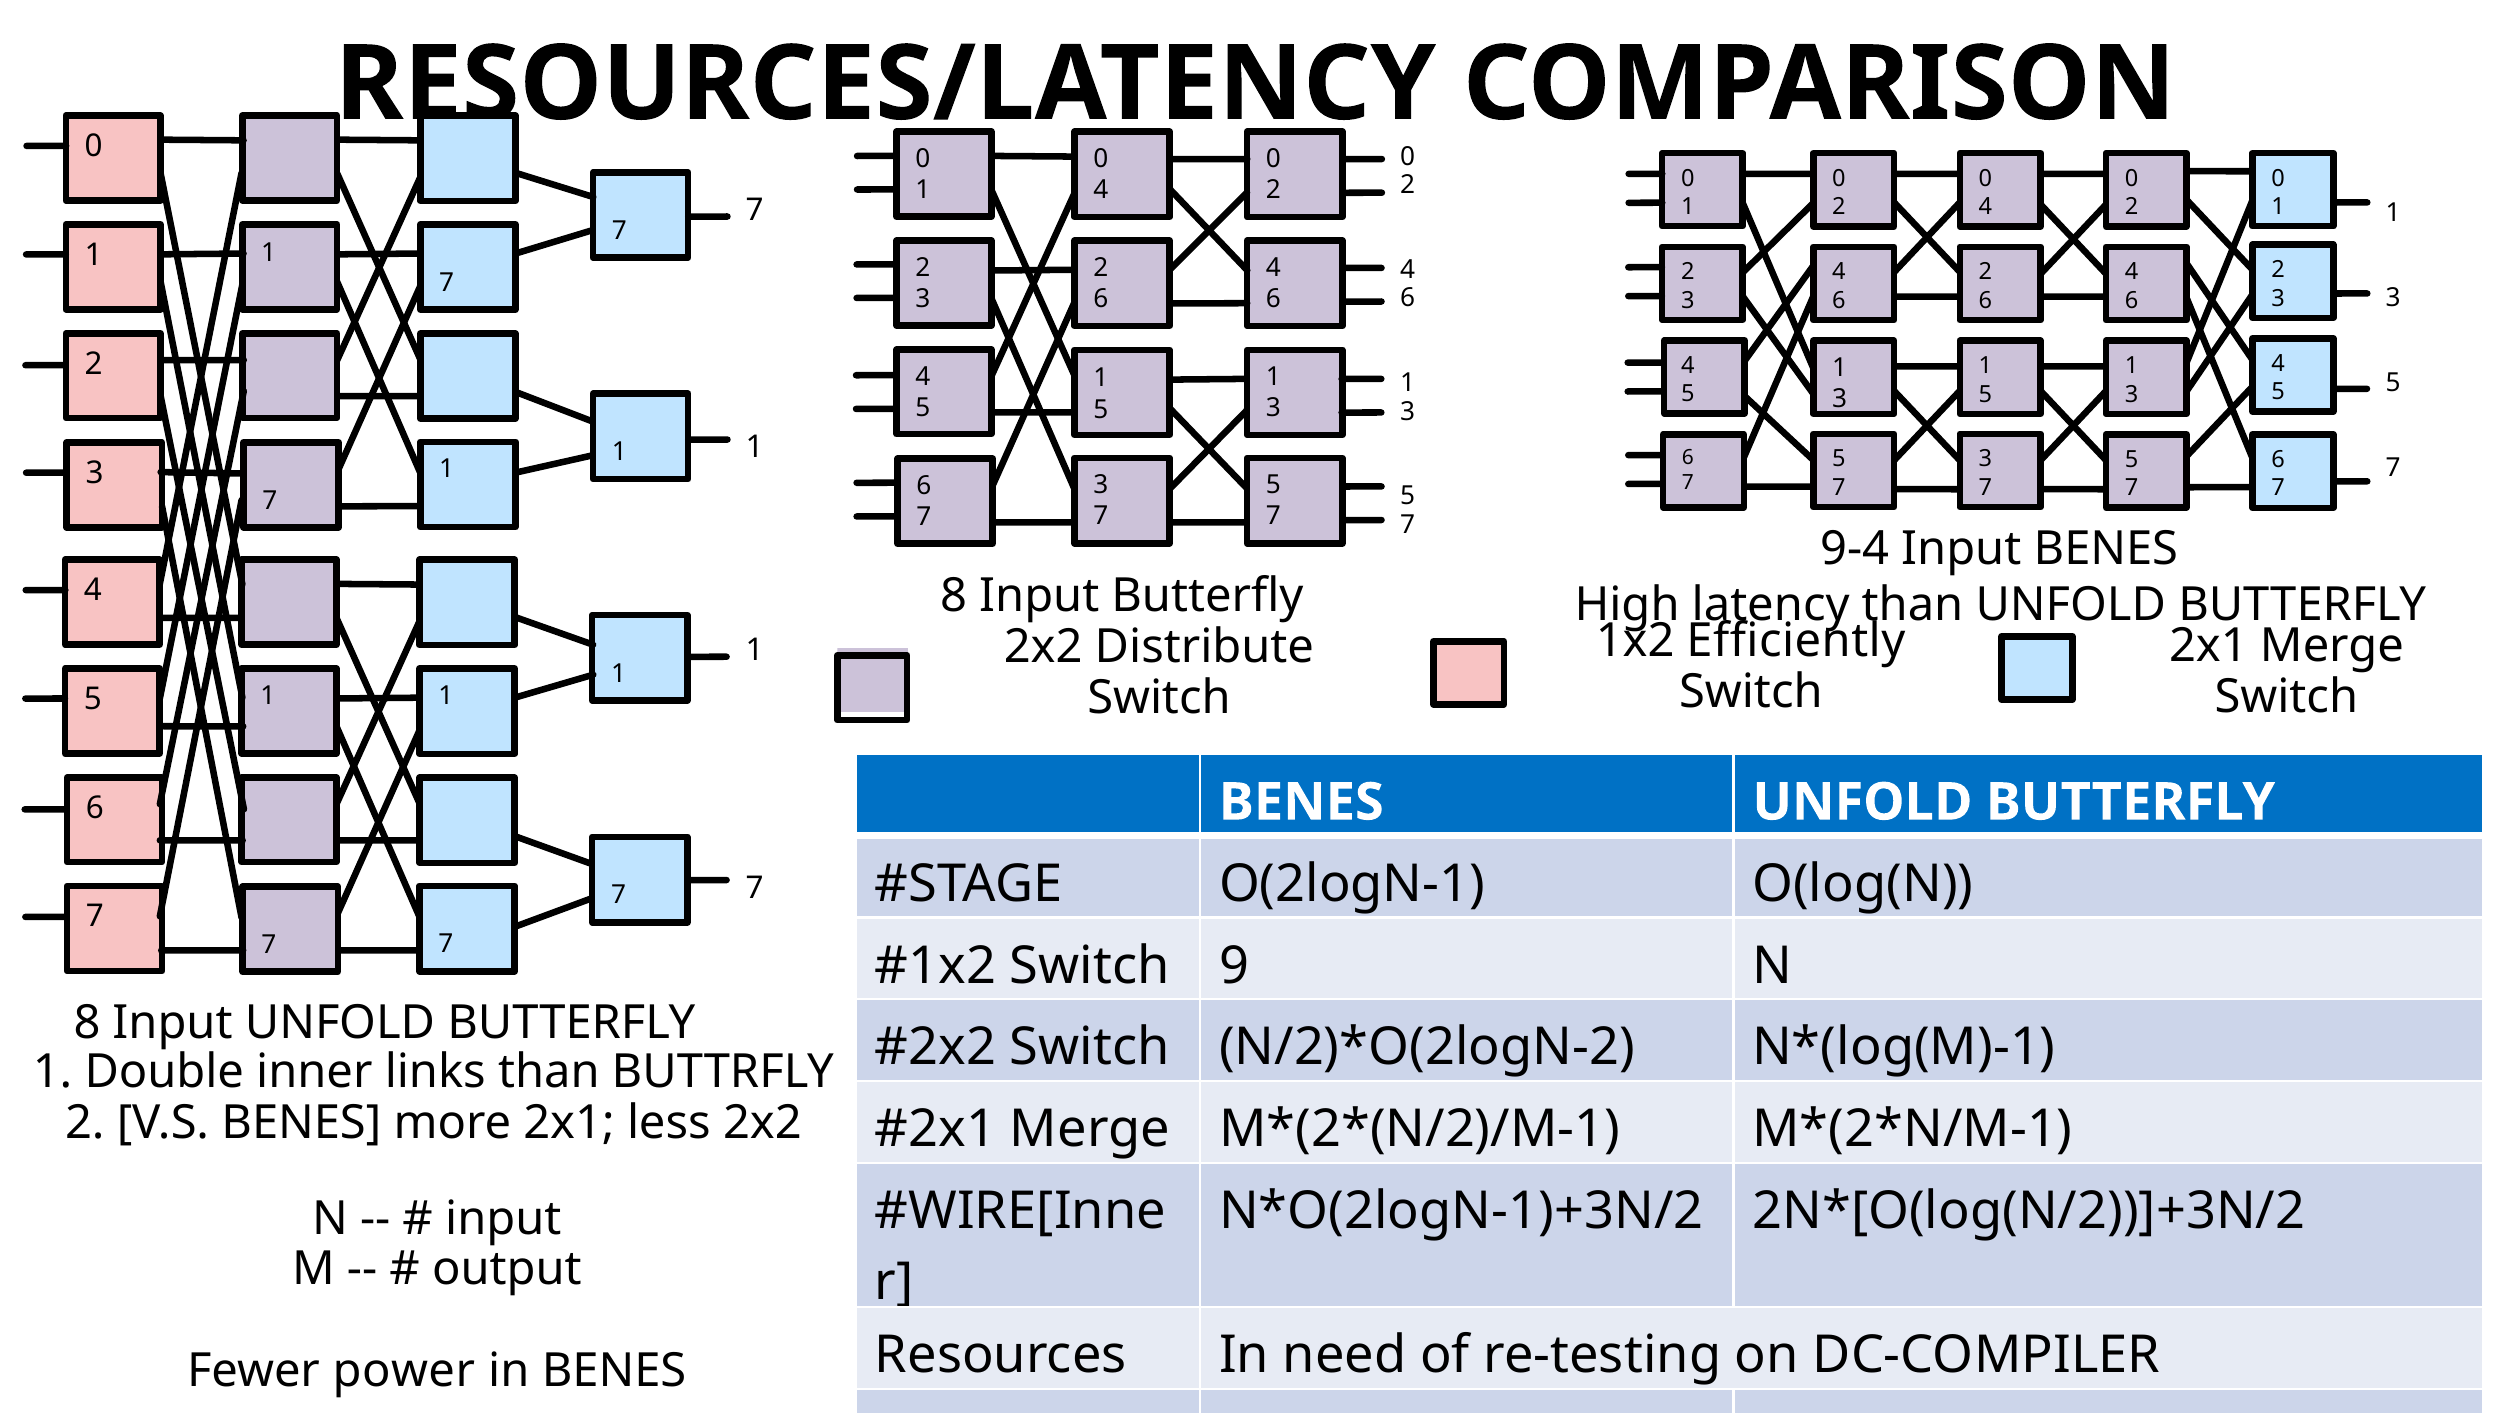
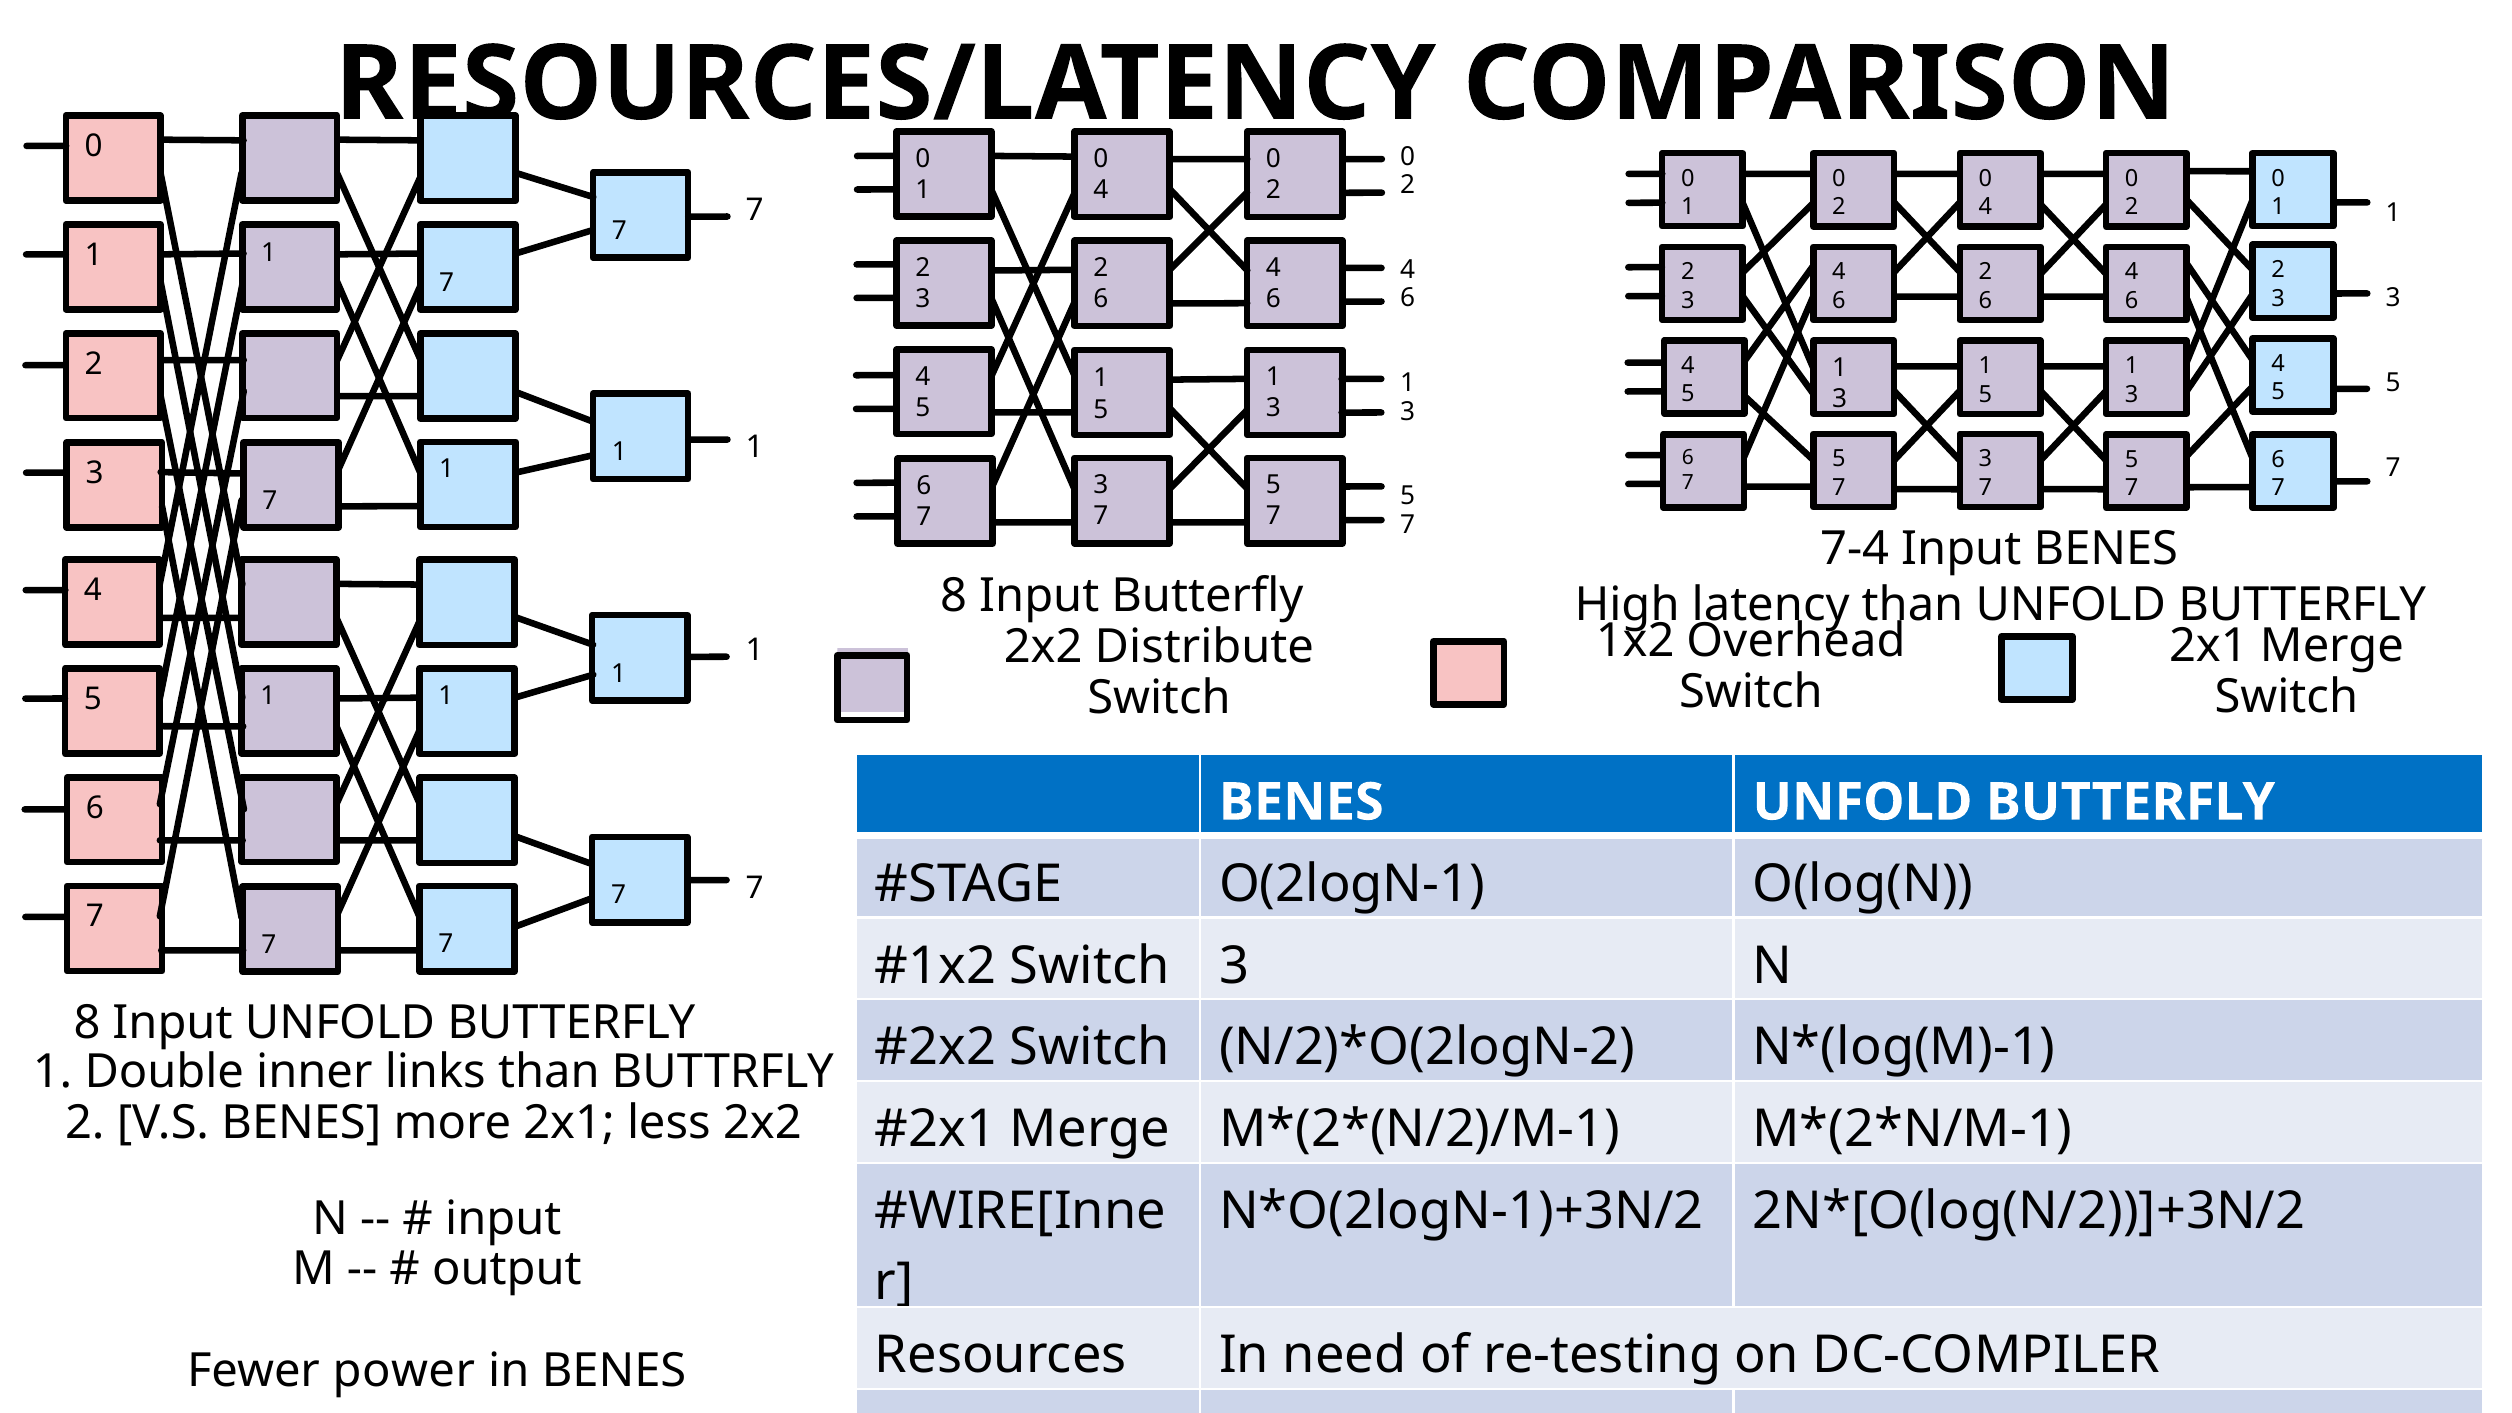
9-4: 9-4 -> 7-4
Efficiently: Efficiently -> Overhead
Switch 9: 9 -> 3
